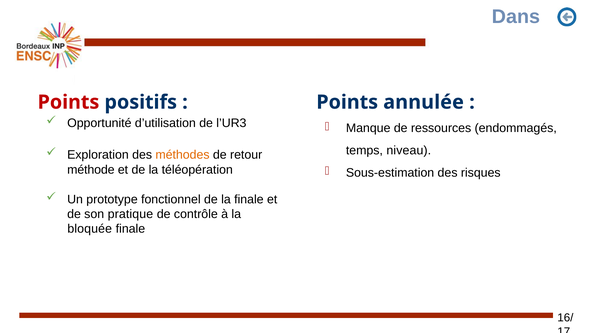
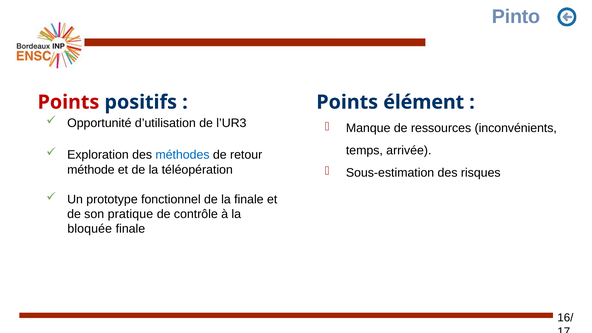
Dans: Dans -> Pinto
annulée: annulée -> élément
endommagés: endommagés -> inconvénients
niveau: niveau -> arrivée
méthodes colour: orange -> blue
